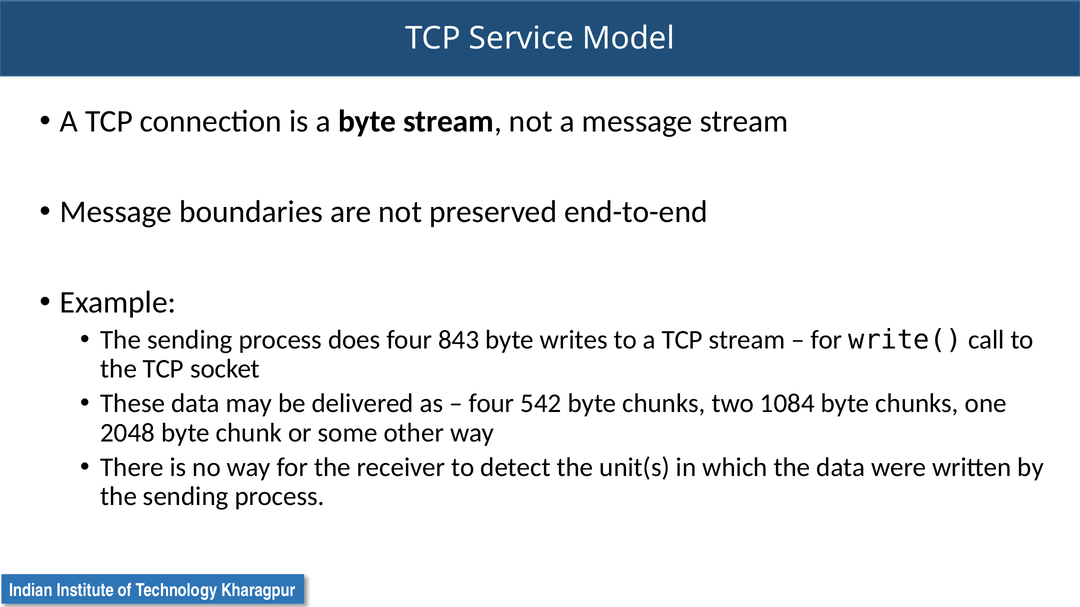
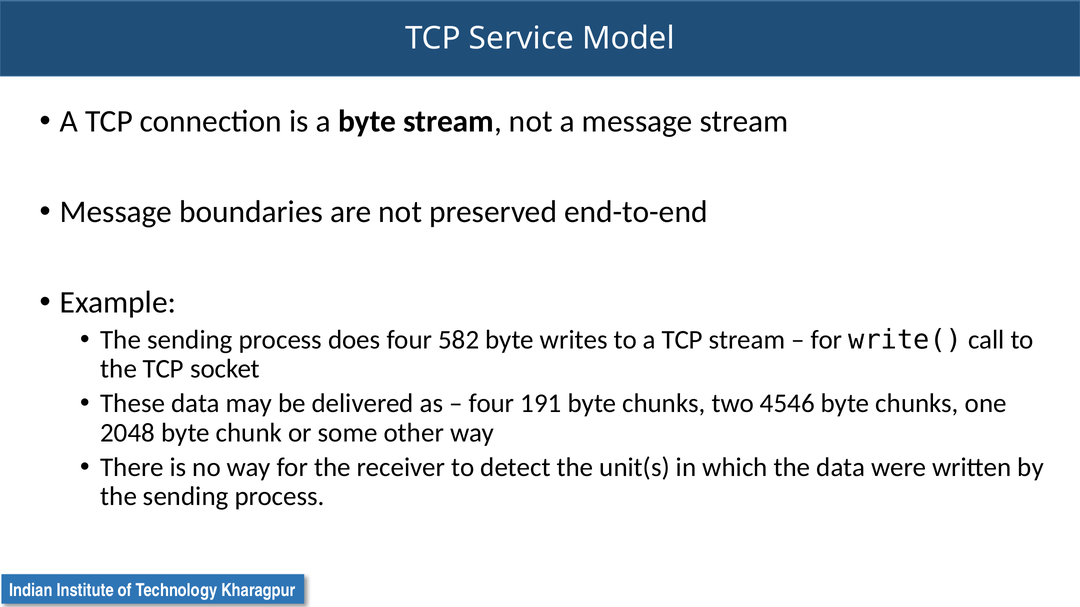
843: 843 -> 582
542: 542 -> 191
1084: 1084 -> 4546
